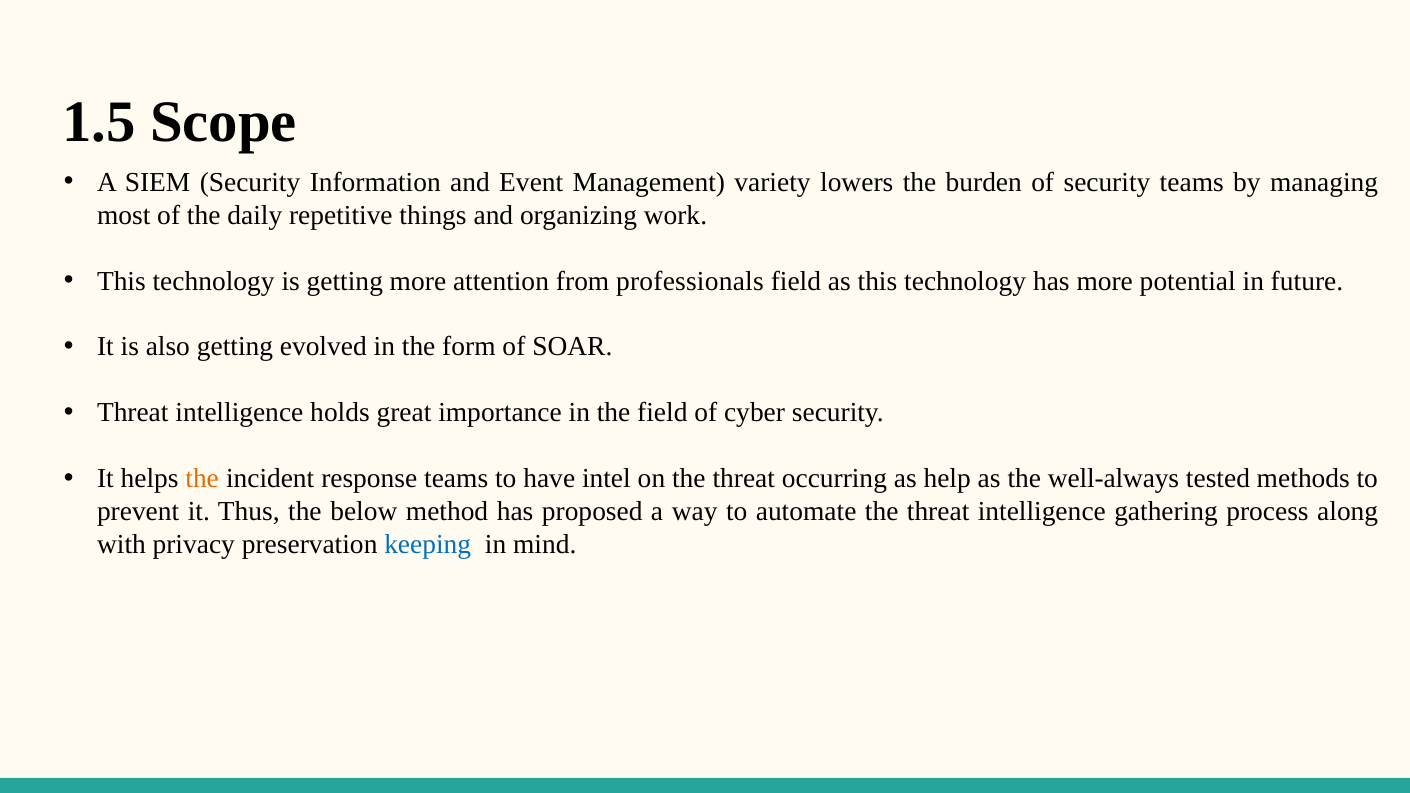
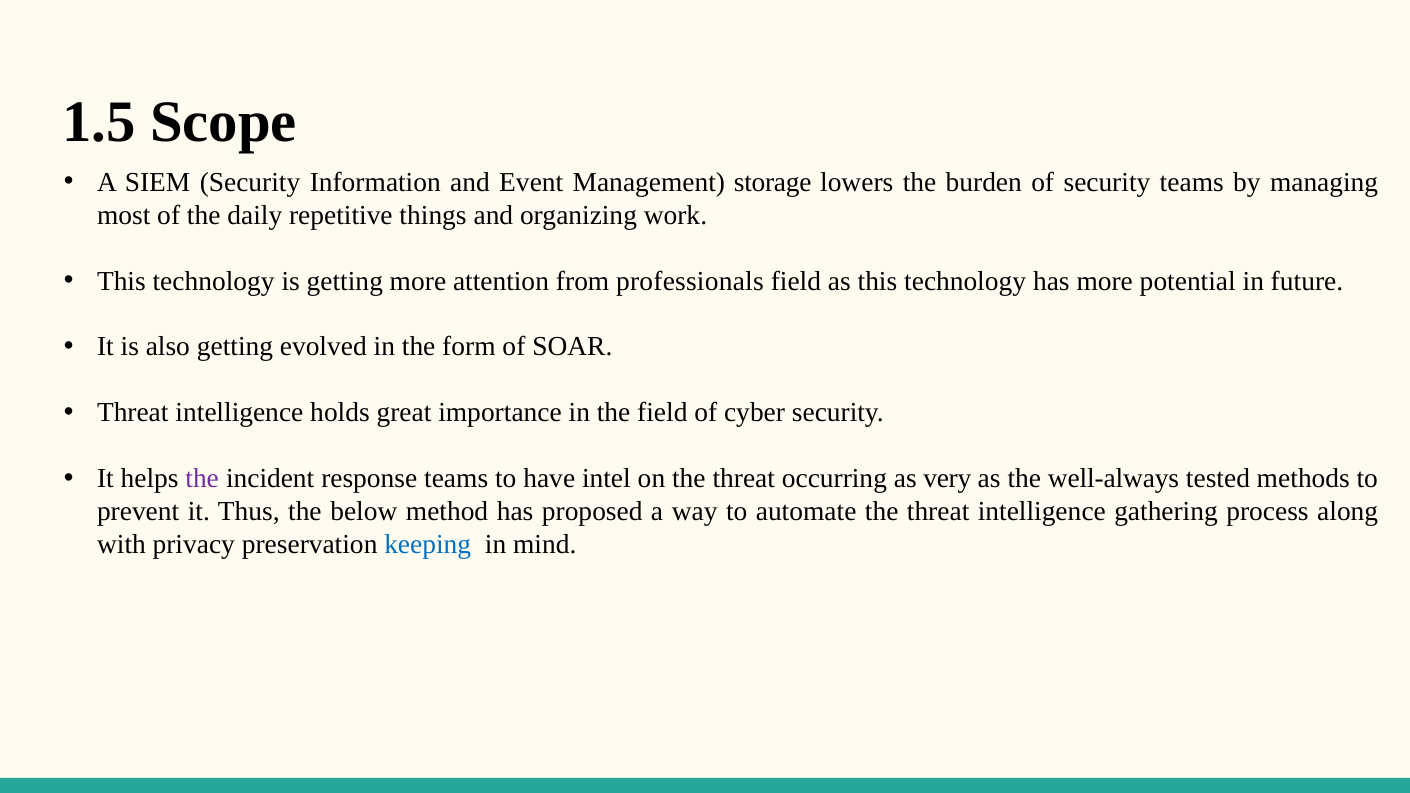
variety: variety -> storage
the at (202, 479) colour: orange -> purple
help: help -> very
